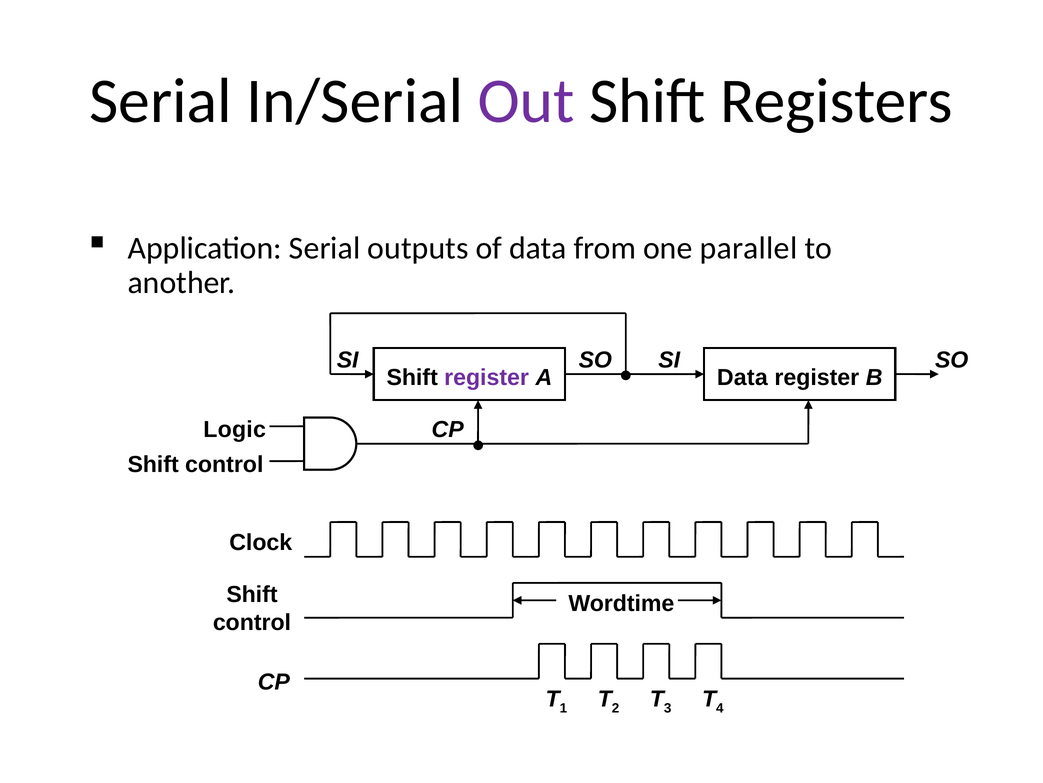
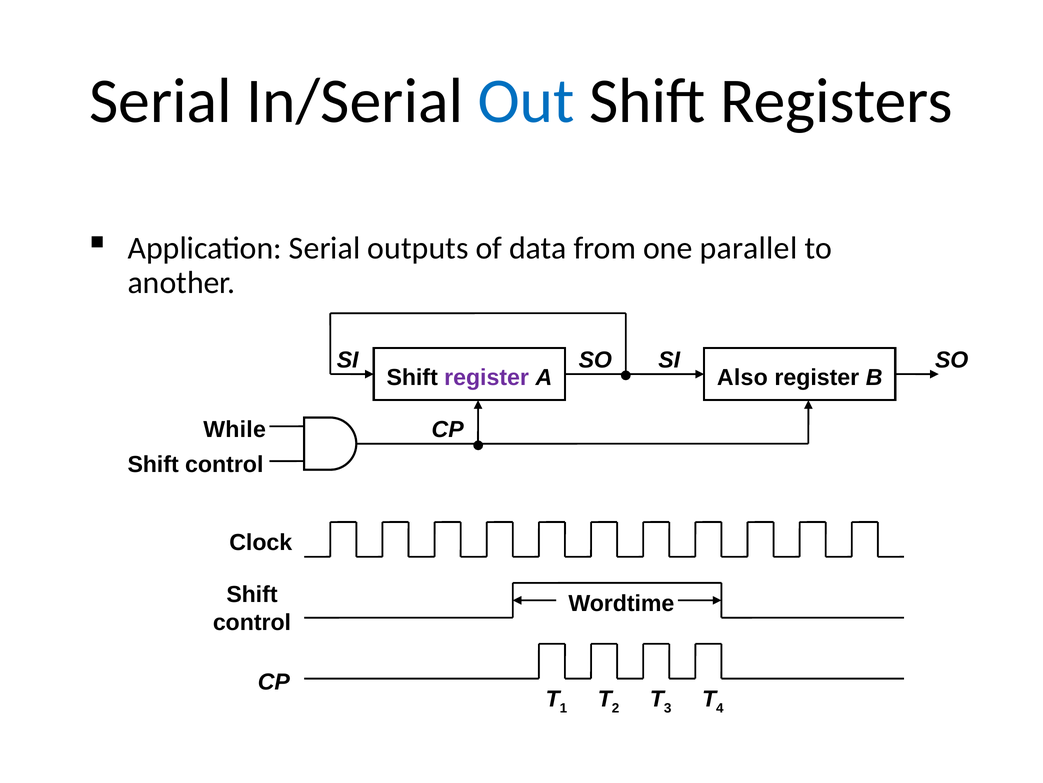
Out colour: purple -> blue
A Data: Data -> Also
Logic: Logic -> While
